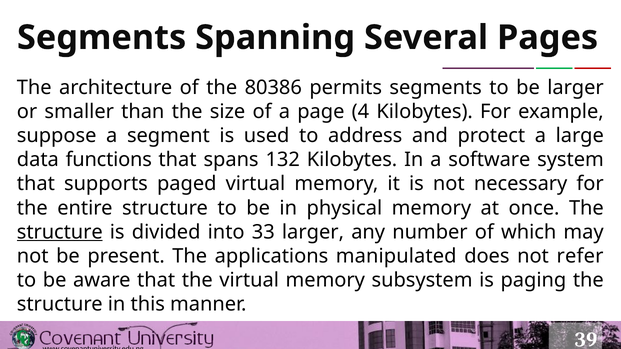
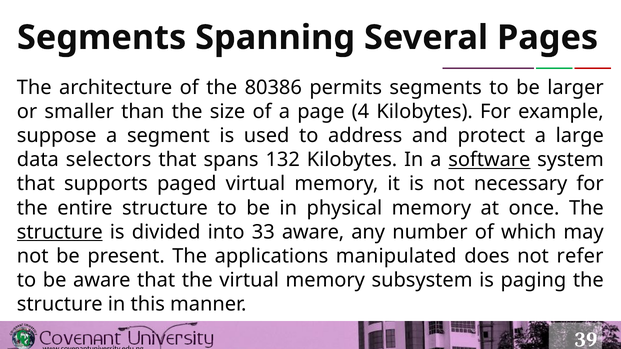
functions: functions -> selectors
software underline: none -> present
33 larger: larger -> aware
